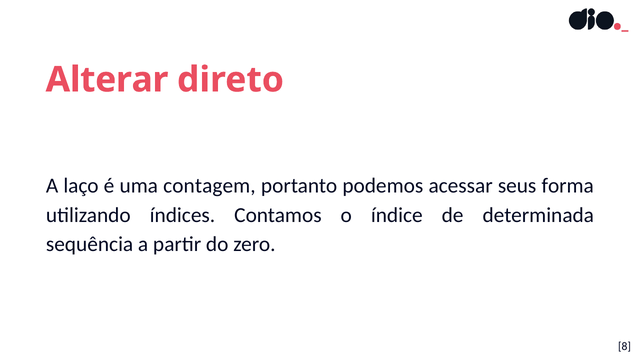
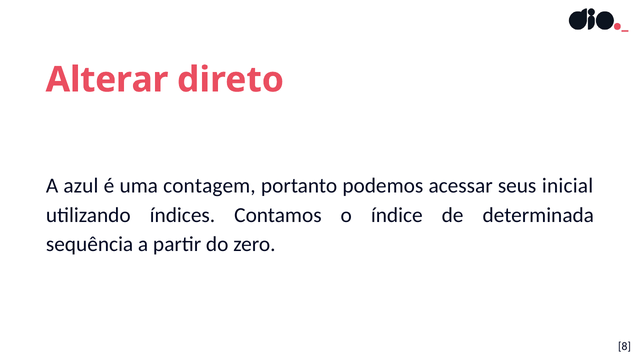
laço: laço -> azul
forma: forma -> inicial
